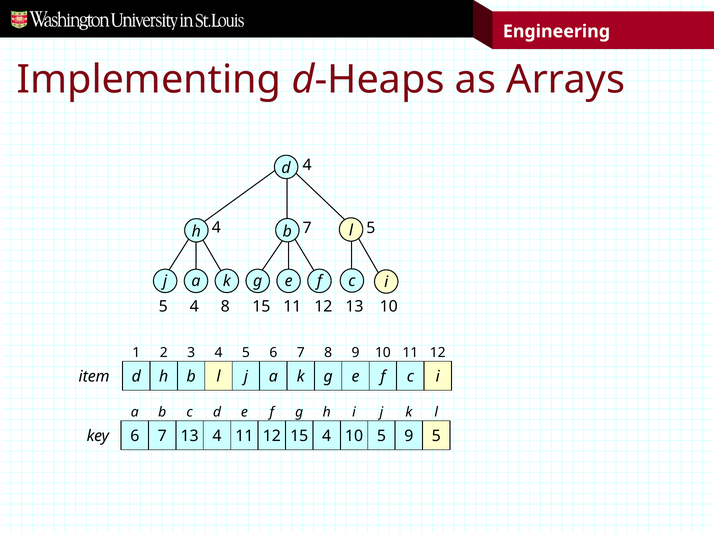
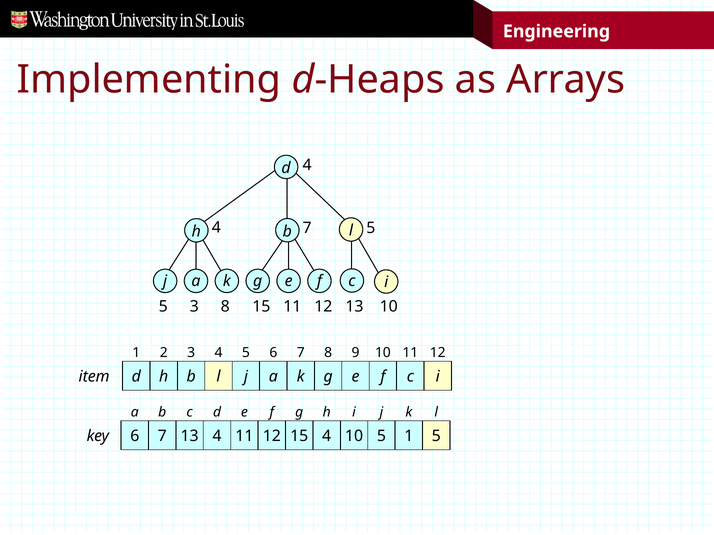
5 4: 4 -> 3
5 9: 9 -> 1
